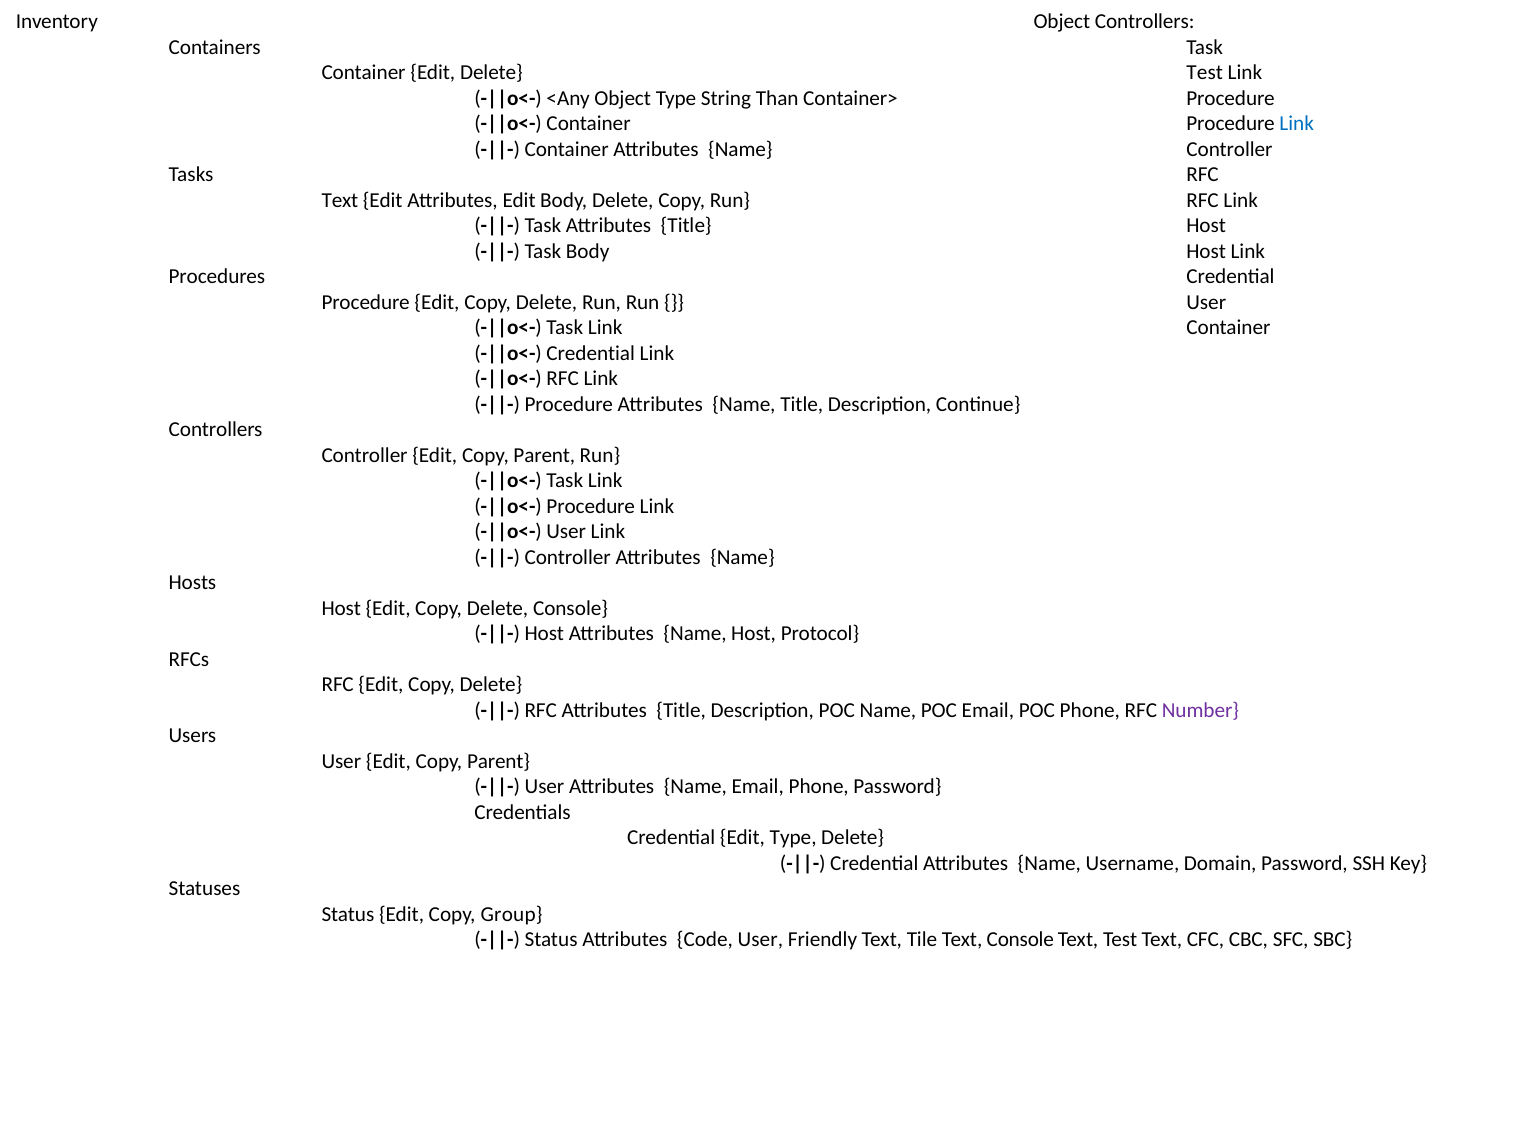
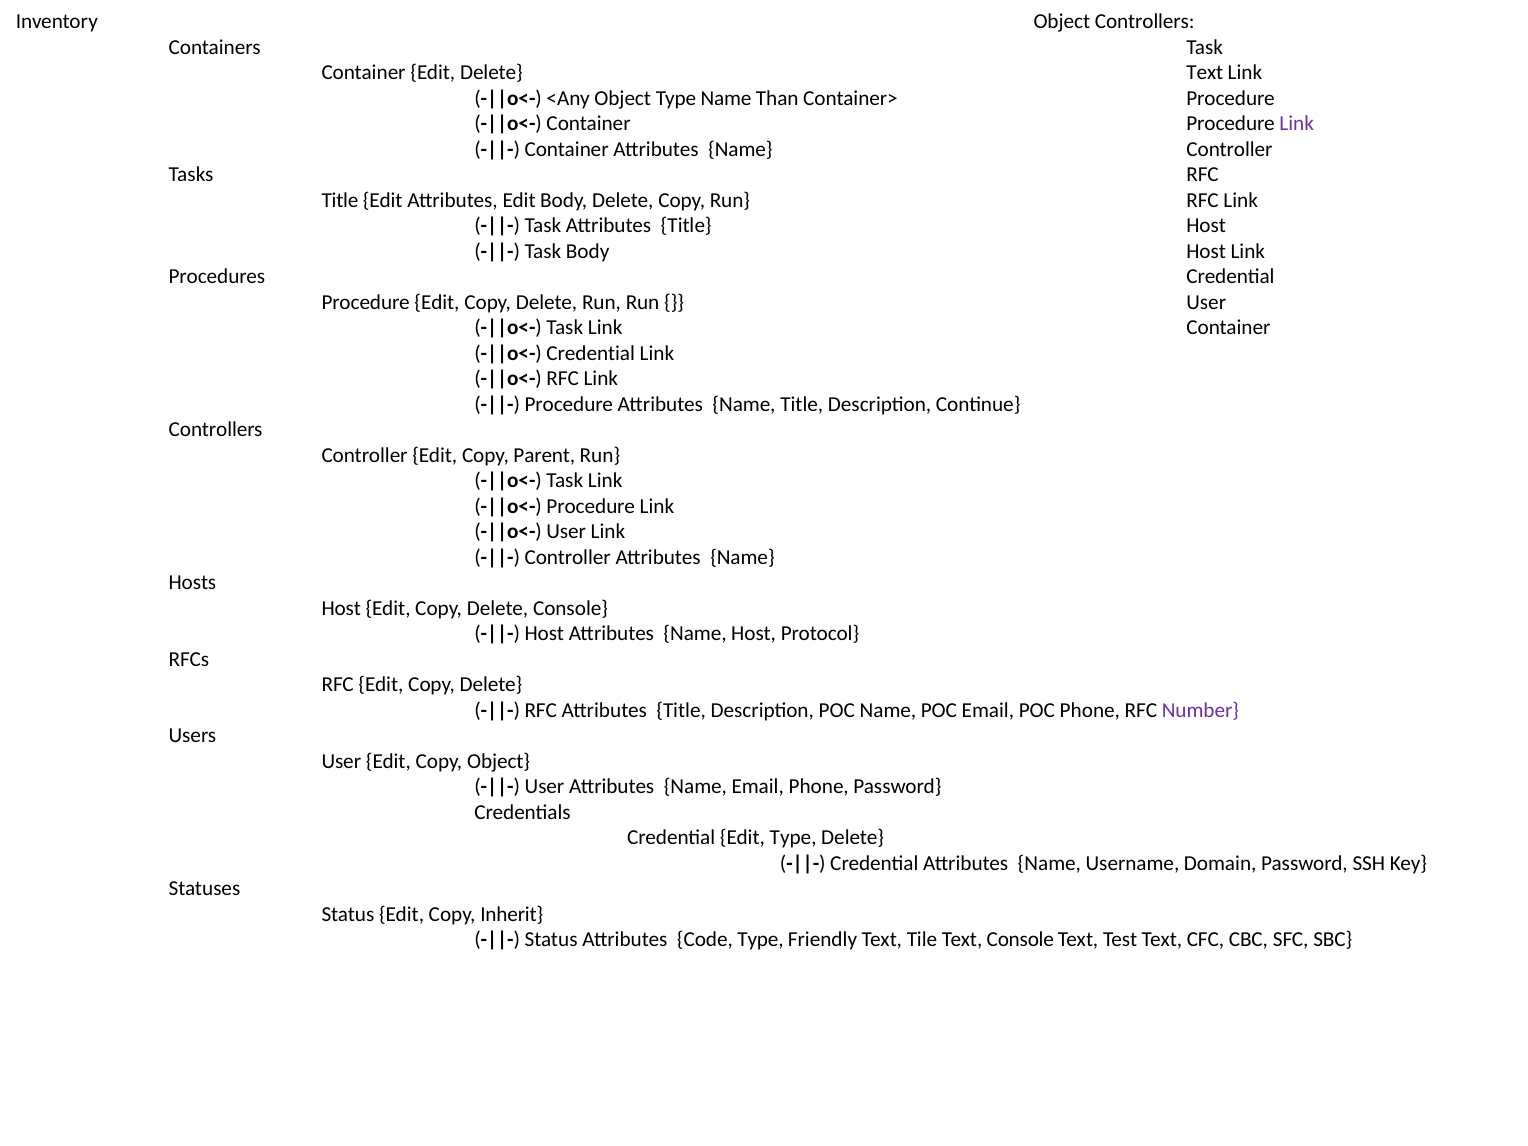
Test at (1205, 73): Test -> Text
Type String: String -> Name
Link at (1297, 124) colour: blue -> purple
Text at (340, 200): Text -> Title
User Edit Copy Parent: Parent -> Object
Group: Group -> Inherit
Code User: User -> Type
